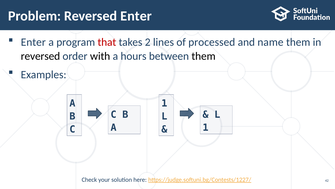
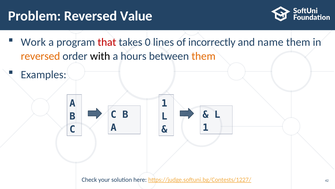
Reversed Enter: Enter -> Value
Enter at (33, 42): Enter -> Work
2: 2 -> 0
processed: processed -> incorrectly
reversed at (40, 56) colour: black -> orange
them at (204, 56) colour: black -> orange
